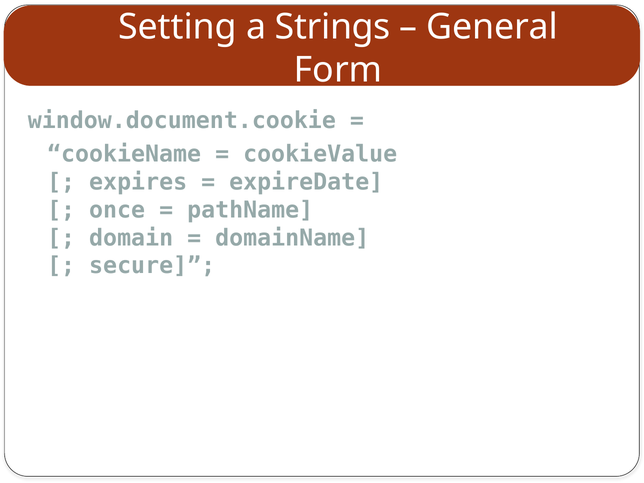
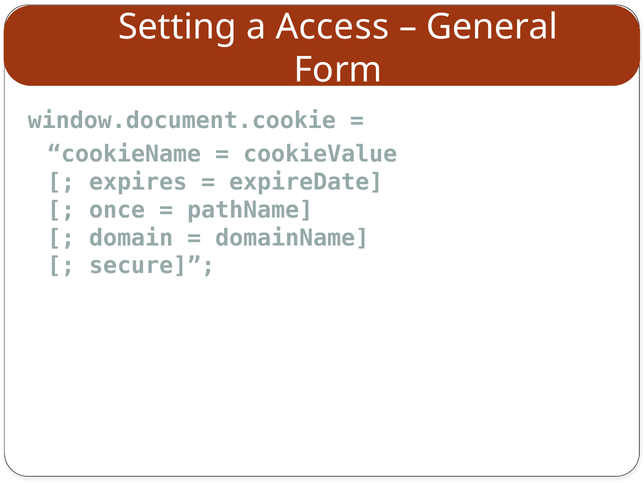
Strings: Strings -> Access
